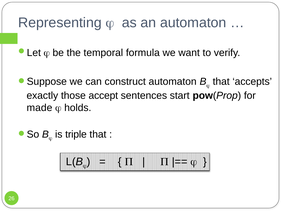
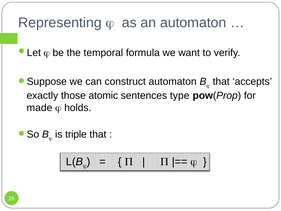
accept: accept -> atomic
start: start -> type
